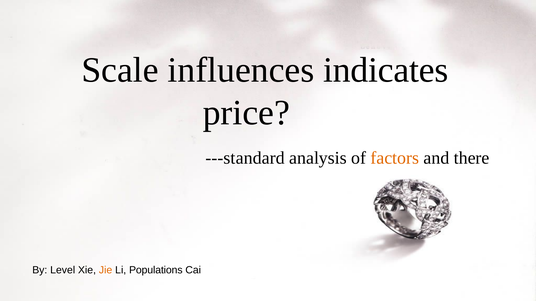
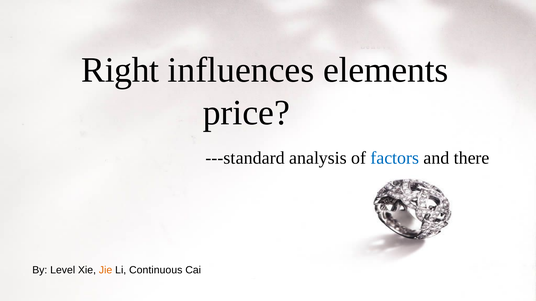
Scale: Scale -> Right
indicates: indicates -> elements
factors colour: orange -> blue
Populations: Populations -> Continuous
